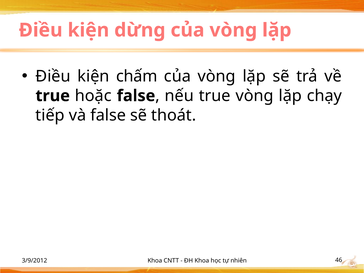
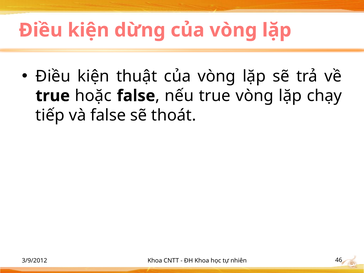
chấm: chấm -> thuật
